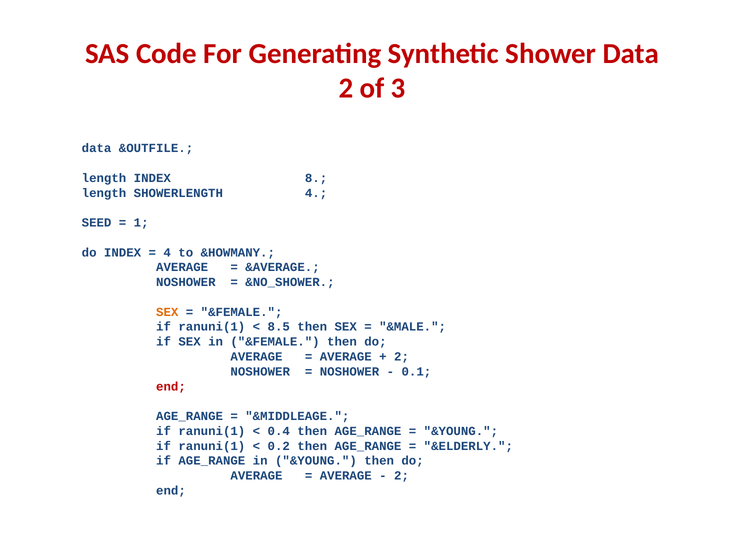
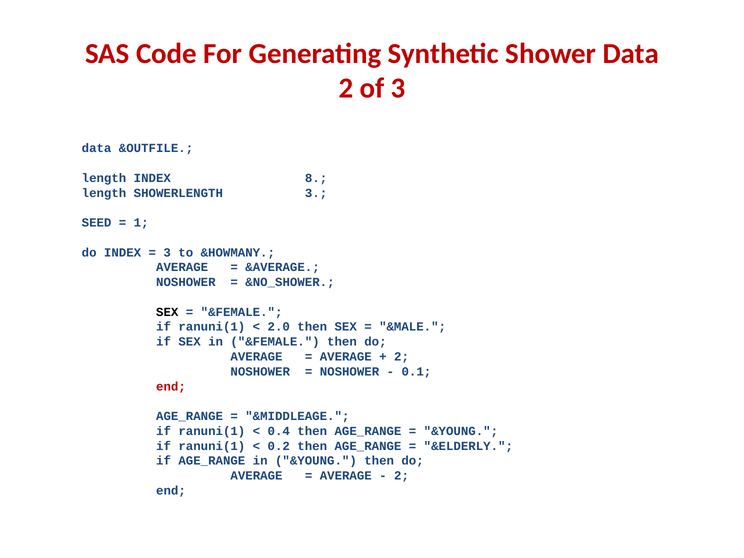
SHOWERLENGTH 4: 4 -> 3
4 at (167, 253): 4 -> 3
SEX at (167, 312) colour: orange -> black
8.5: 8.5 -> 2.0
